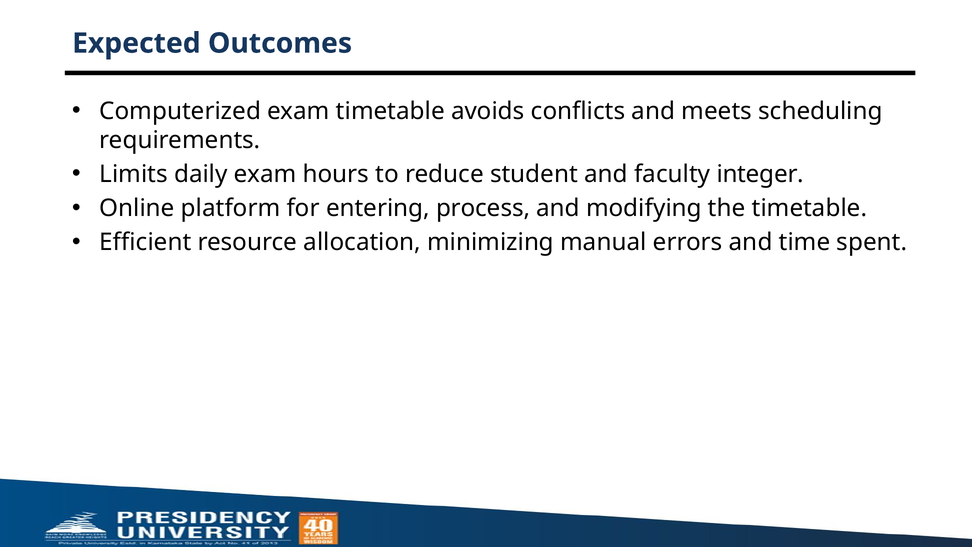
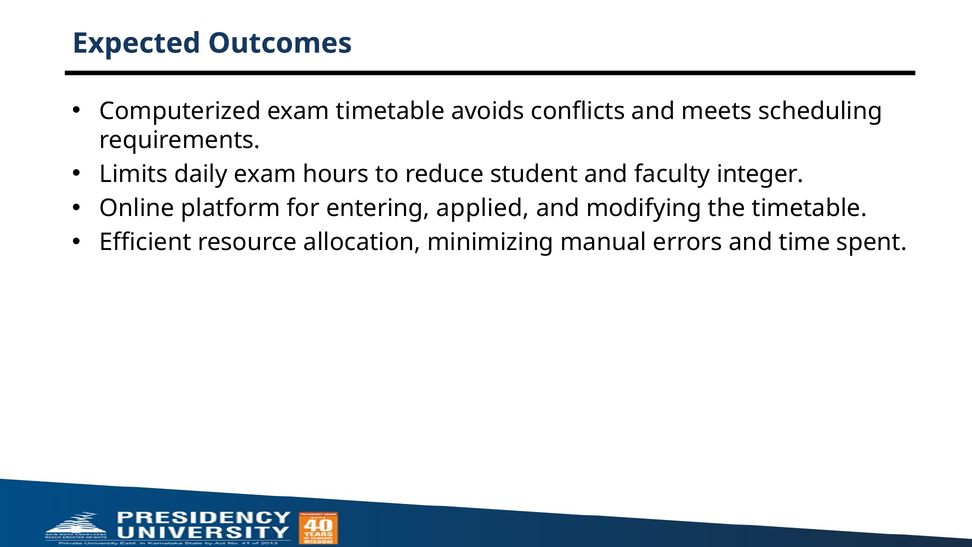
process: process -> applied
